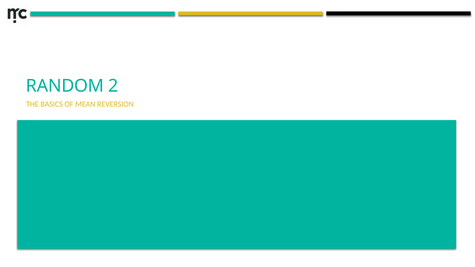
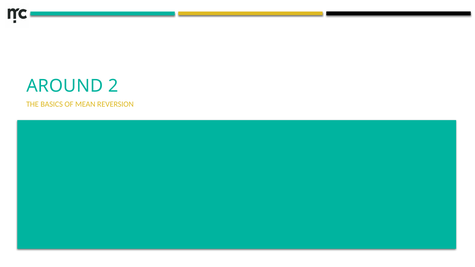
RANDOM: RANDOM -> AROUND
